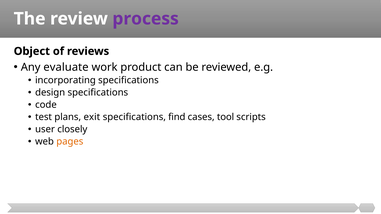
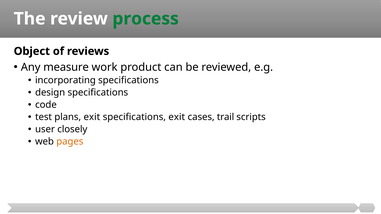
process colour: purple -> green
evaluate: evaluate -> measure
specifications find: find -> exit
tool: tool -> trail
